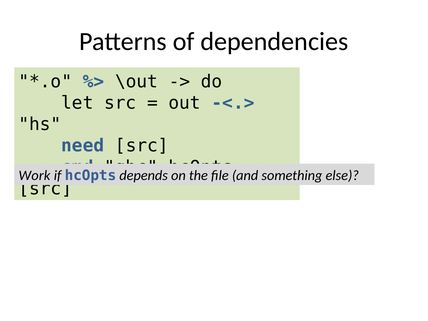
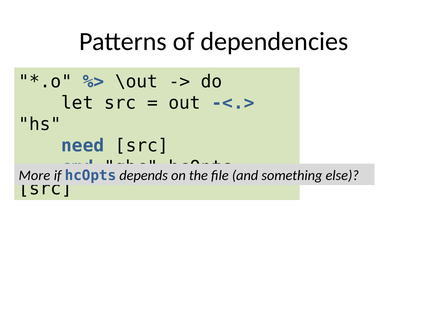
Work: Work -> More
